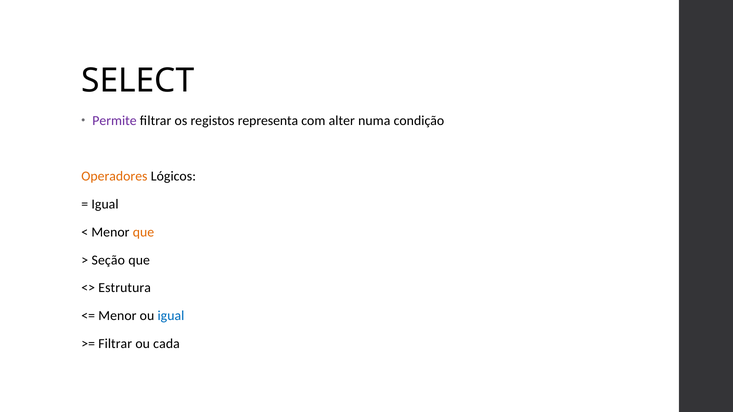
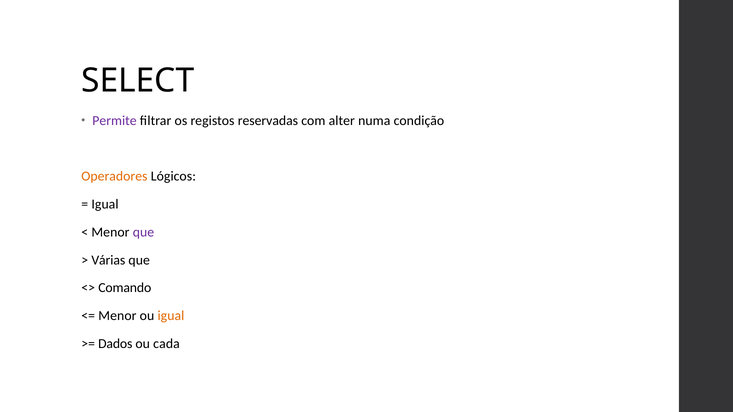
representa: representa -> reservadas
que at (143, 232) colour: orange -> purple
Seção: Seção -> Várias
Estrutura: Estrutura -> Comando
igual at (171, 316) colour: blue -> orange
Filtrar at (115, 344): Filtrar -> Dados
